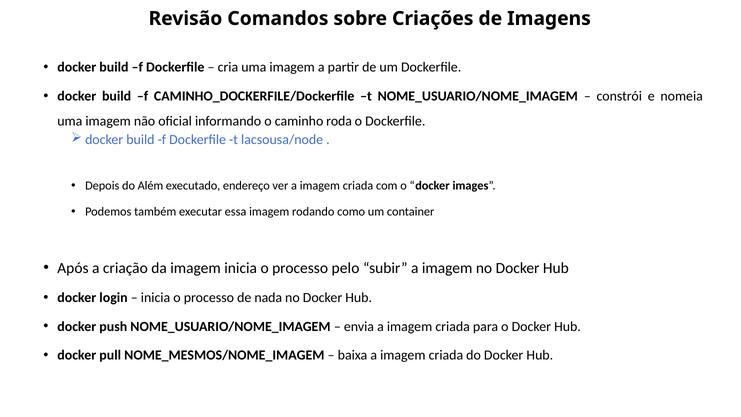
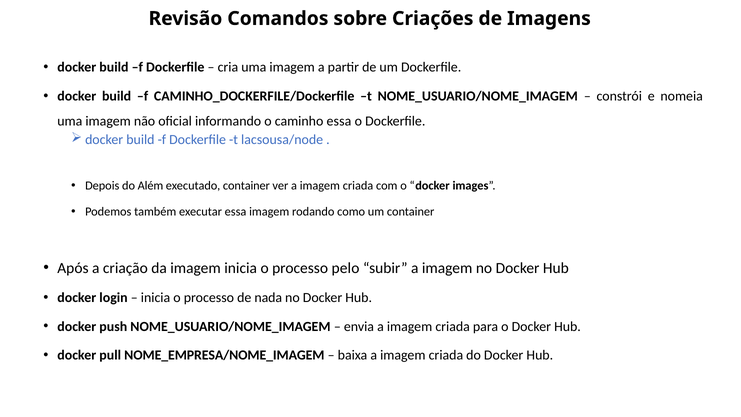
caminho roda: roda -> essa
executado endereço: endereço -> container
NOME_MESMOS/NOME_IMAGEM: NOME_MESMOS/NOME_IMAGEM -> NOME_EMPRESA/NOME_IMAGEM
